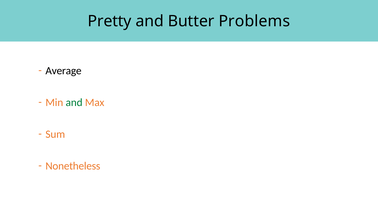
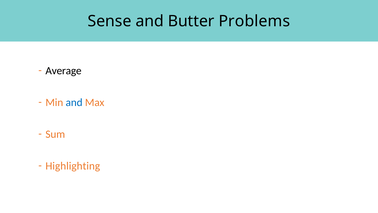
Pretty: Pretty -> Sense
and at (74, 102) colour: green -> blue
Nonetheless: Nonetheless -> Highlighting
